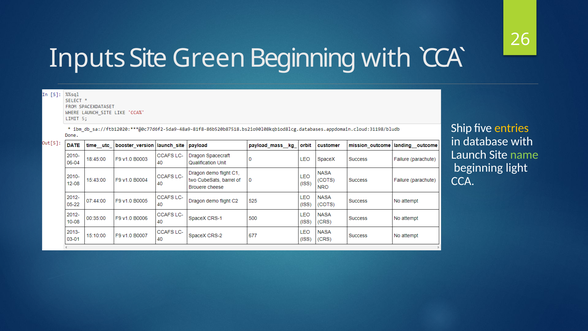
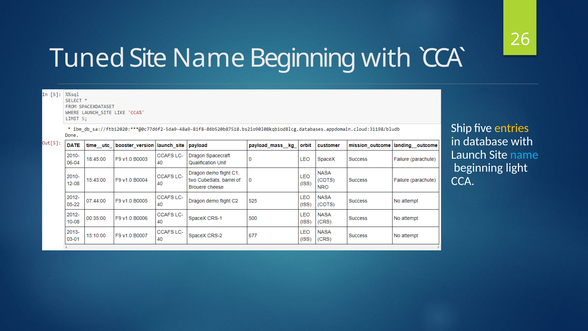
Inputs: Inputs -> Tuned
Green at (209, 58): Green -> Name
name at (524, 155) colour: light green -> light blue
